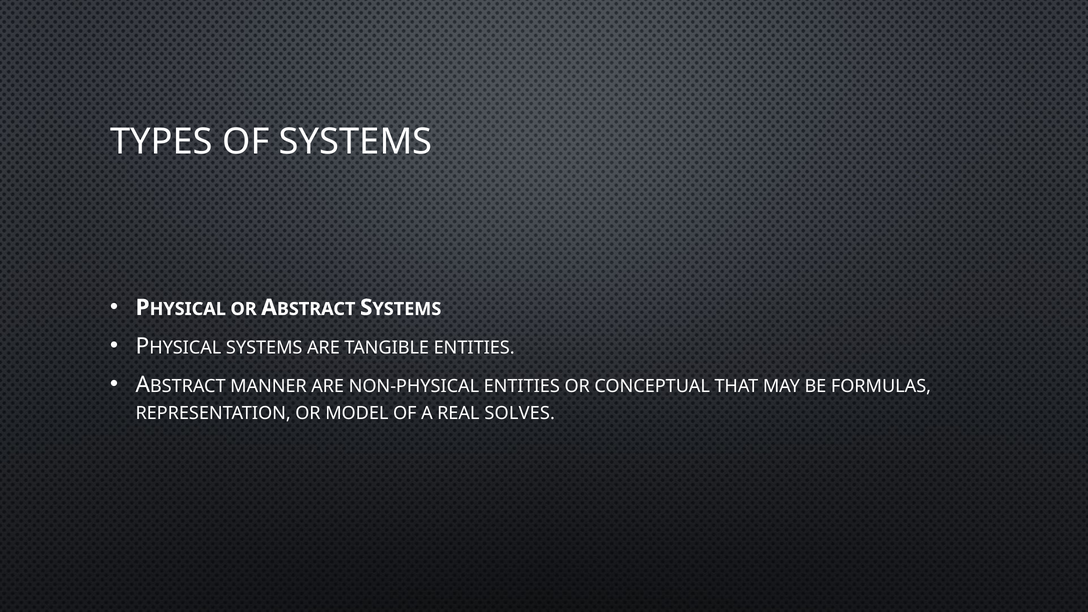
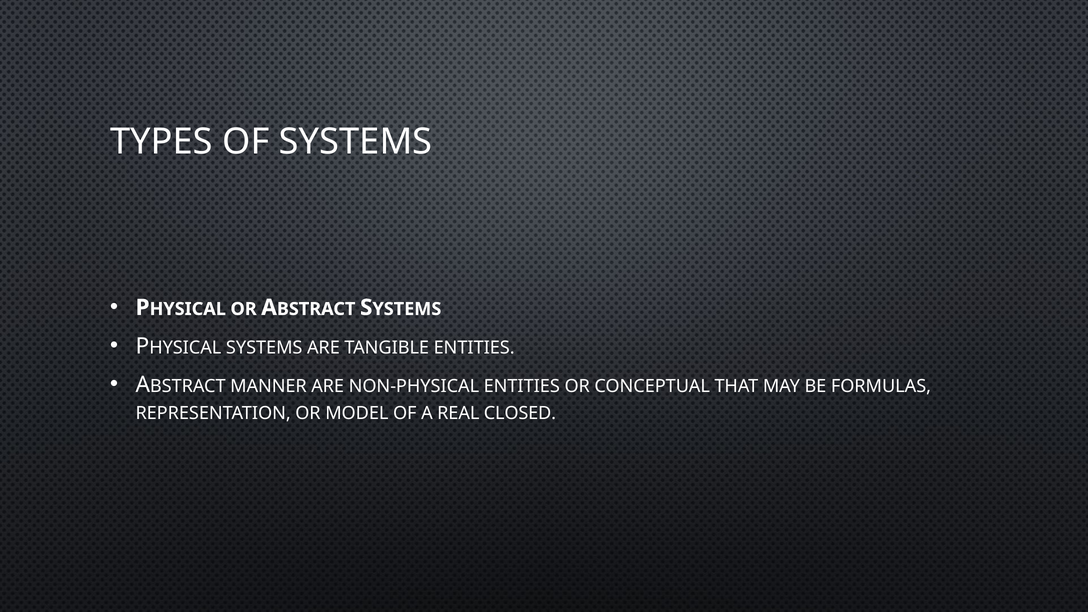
SOLVES: SOLVES -> CLOSED
